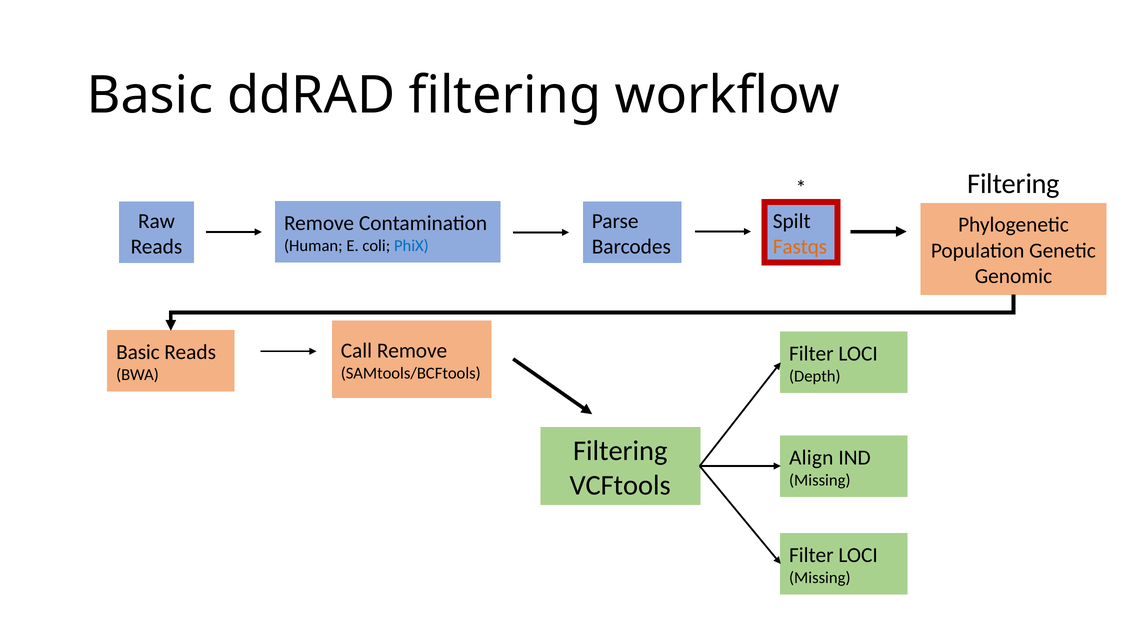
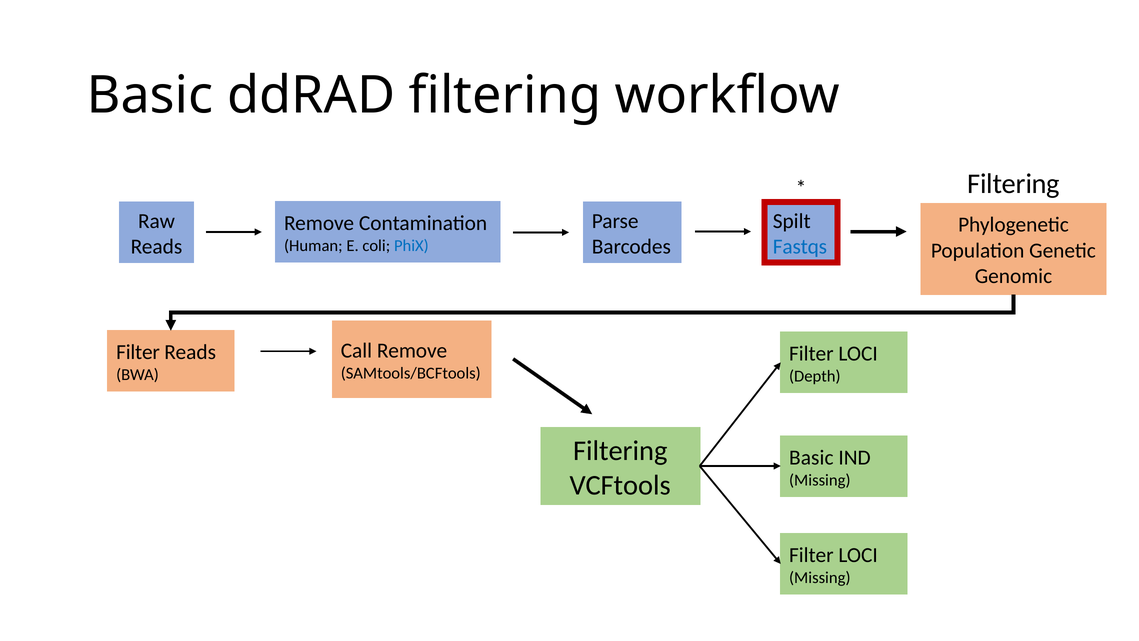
Fastqs colour: orange -> blue
Basic at (138, 352): Basic -> Filter
Align at (811, 457): Align -> Basic
